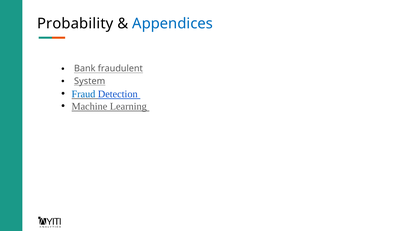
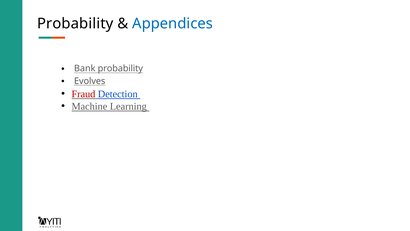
Bank fraudulent: fraudulent -> probability
System: System -> Evolves
Fraud colour: blue -> red
